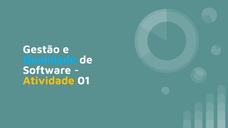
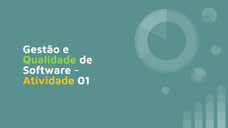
Qualidade colour: light blue -> light green
